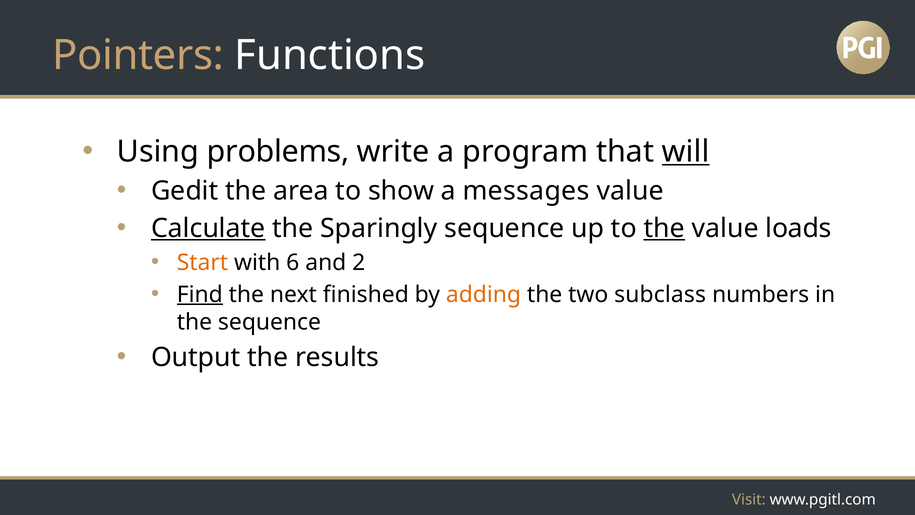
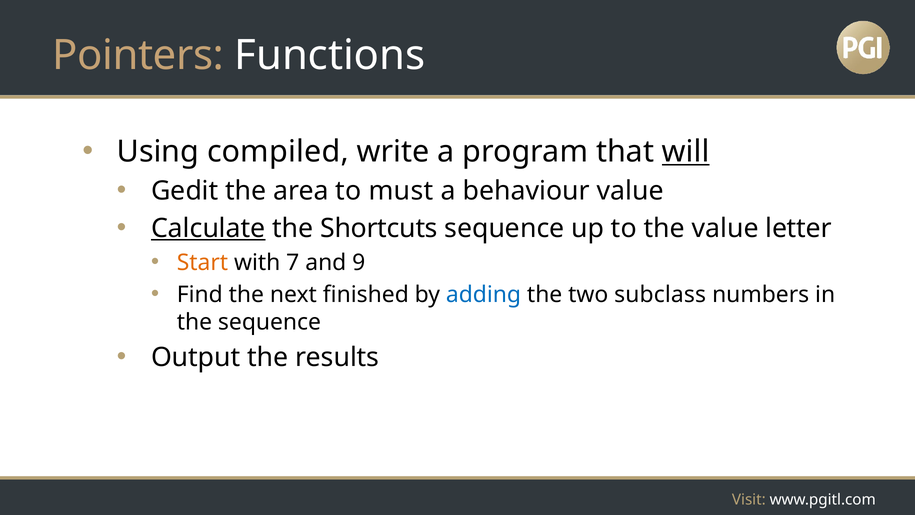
problems: problems -> compiled
show: show -> must
messages: messages -> behaviour
Sparingly: Sparingly -> Shortcuts
the at (664, 228) underline: present -> none
loads: loads -> letter
6: 6 -> 7
2: 2 -> 9
Find underline: present -> none
adding colour: orange -> blue
